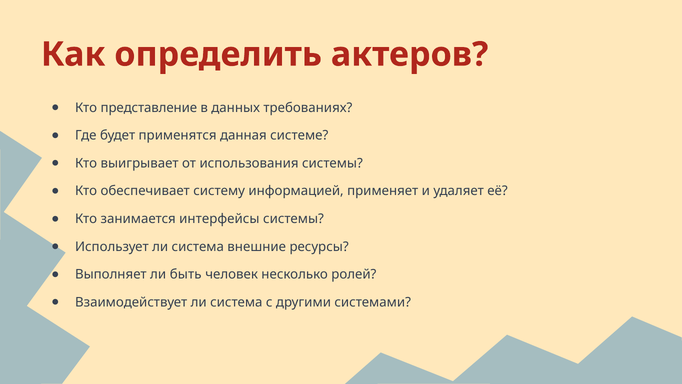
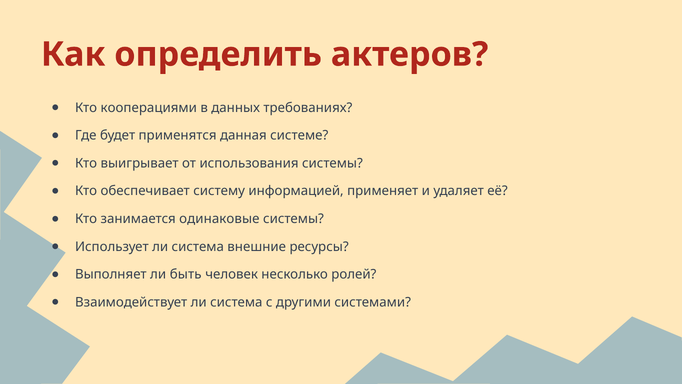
представление: представление -> кооперациями
интерфейсы: интерфейсы -> одинаковые
